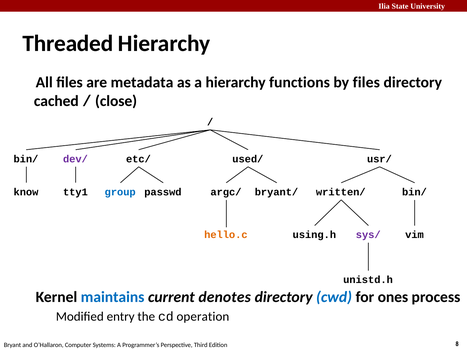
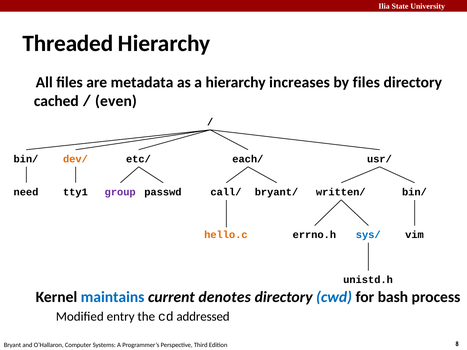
functions: functions -> increases
close: close -> even
dev/ colour: purple -> orange
used/: used/ -> each/
know: know -> need
group colour: blue -> purple
argc/: argc/ -> call/
using.h: using.h -> errno.h
sys/ colour: purple -> blue
ones: ones -> bash
operation: operation -> addressed
